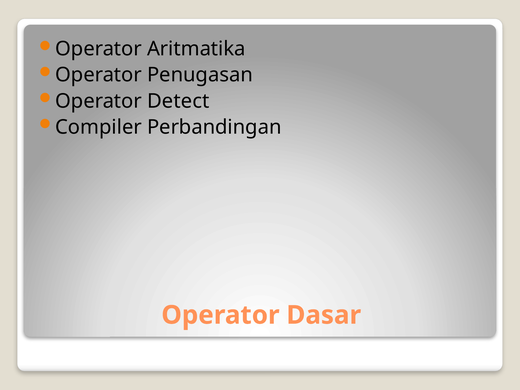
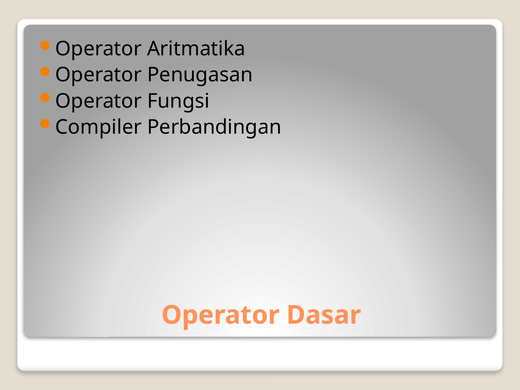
Detect: Detect -> Fungsi
